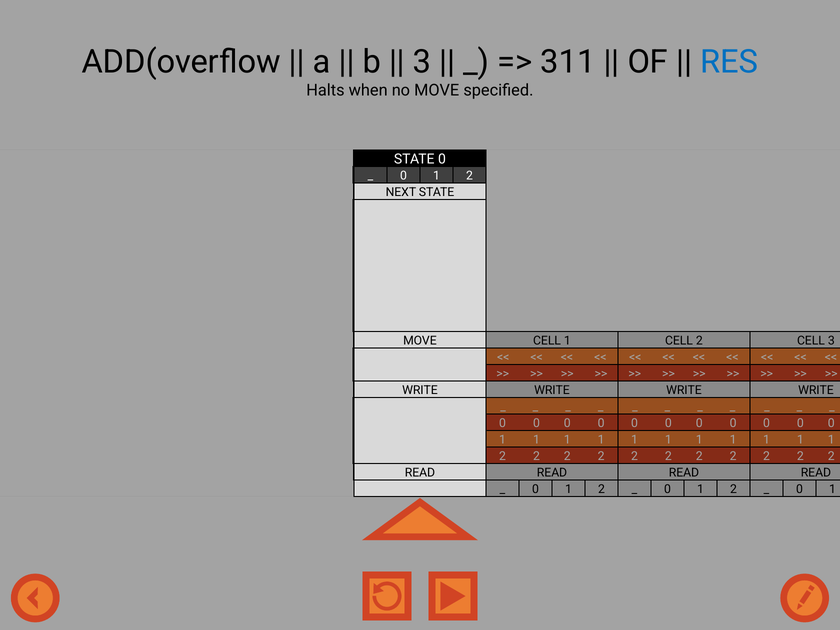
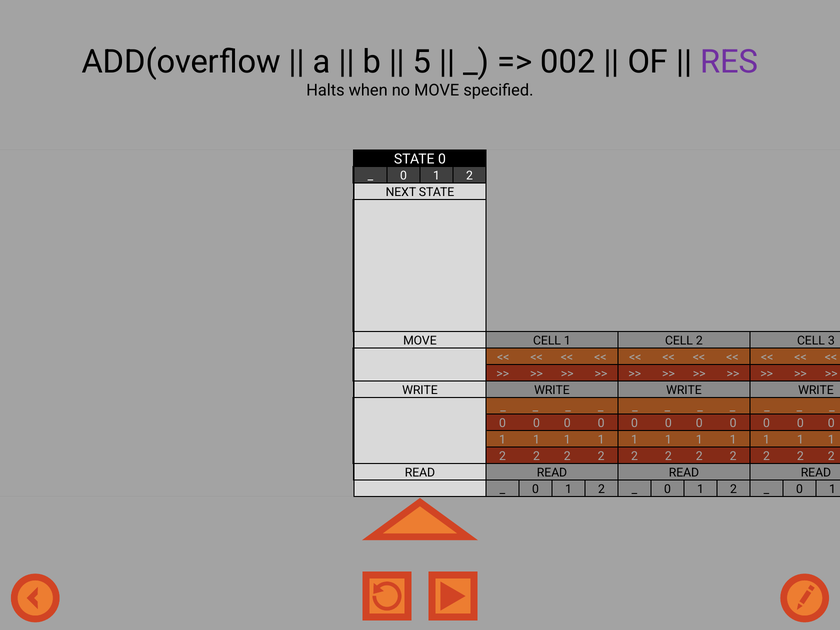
3 at (422, 62): 3 -> 5
311: 311 -> 002
RES colour: blue -> purple
